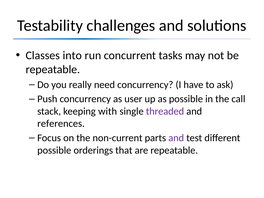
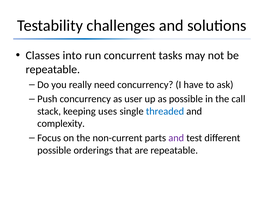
with: with -> uses
threaded colour: purple -> blue
references: references -> complexity
